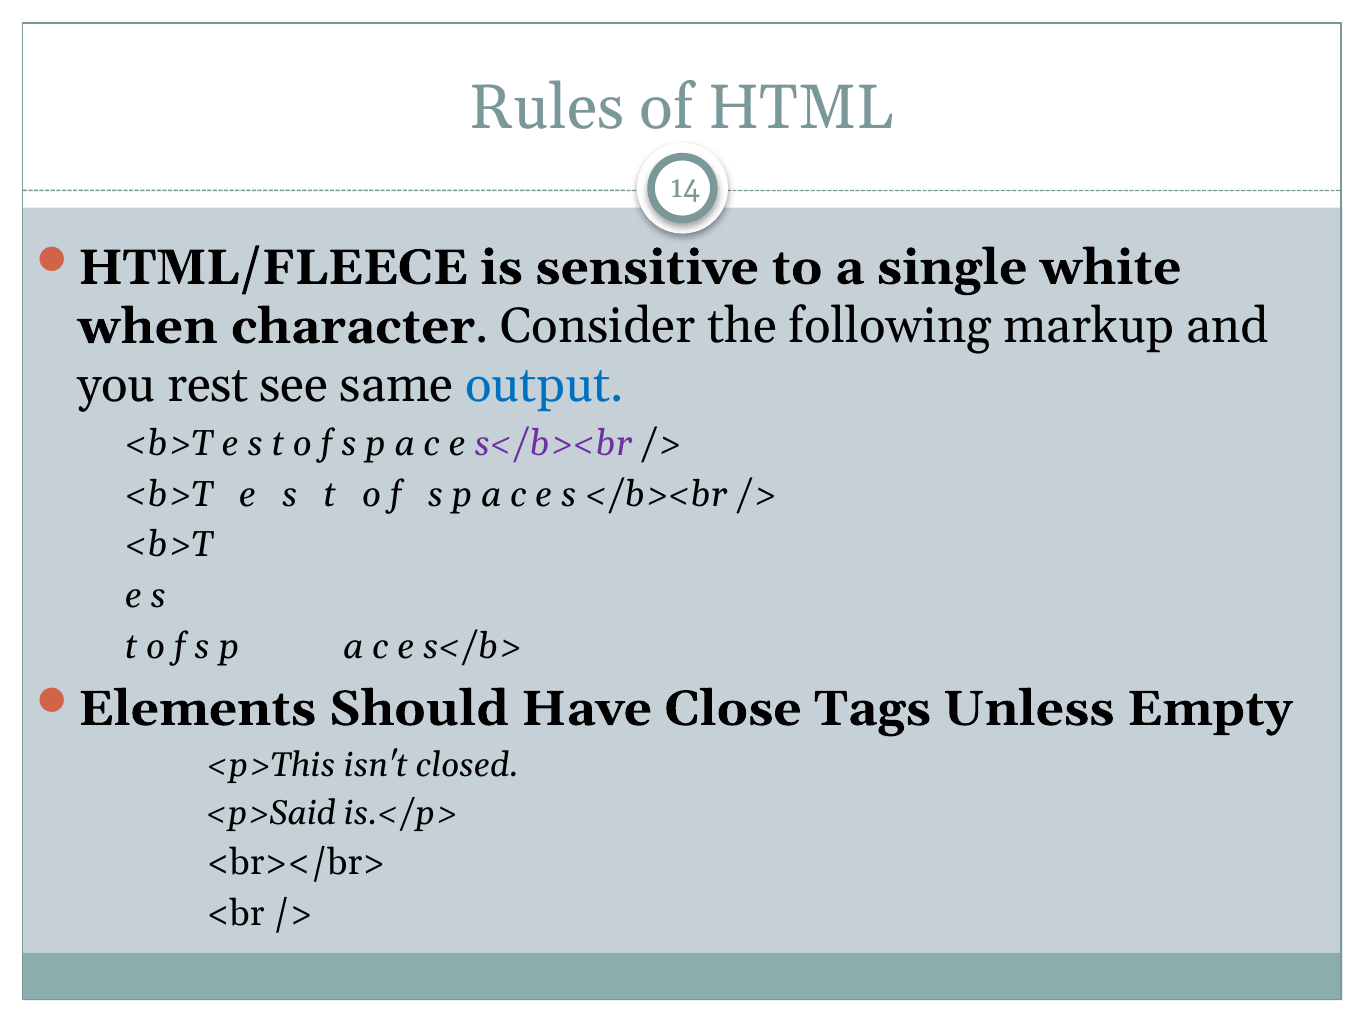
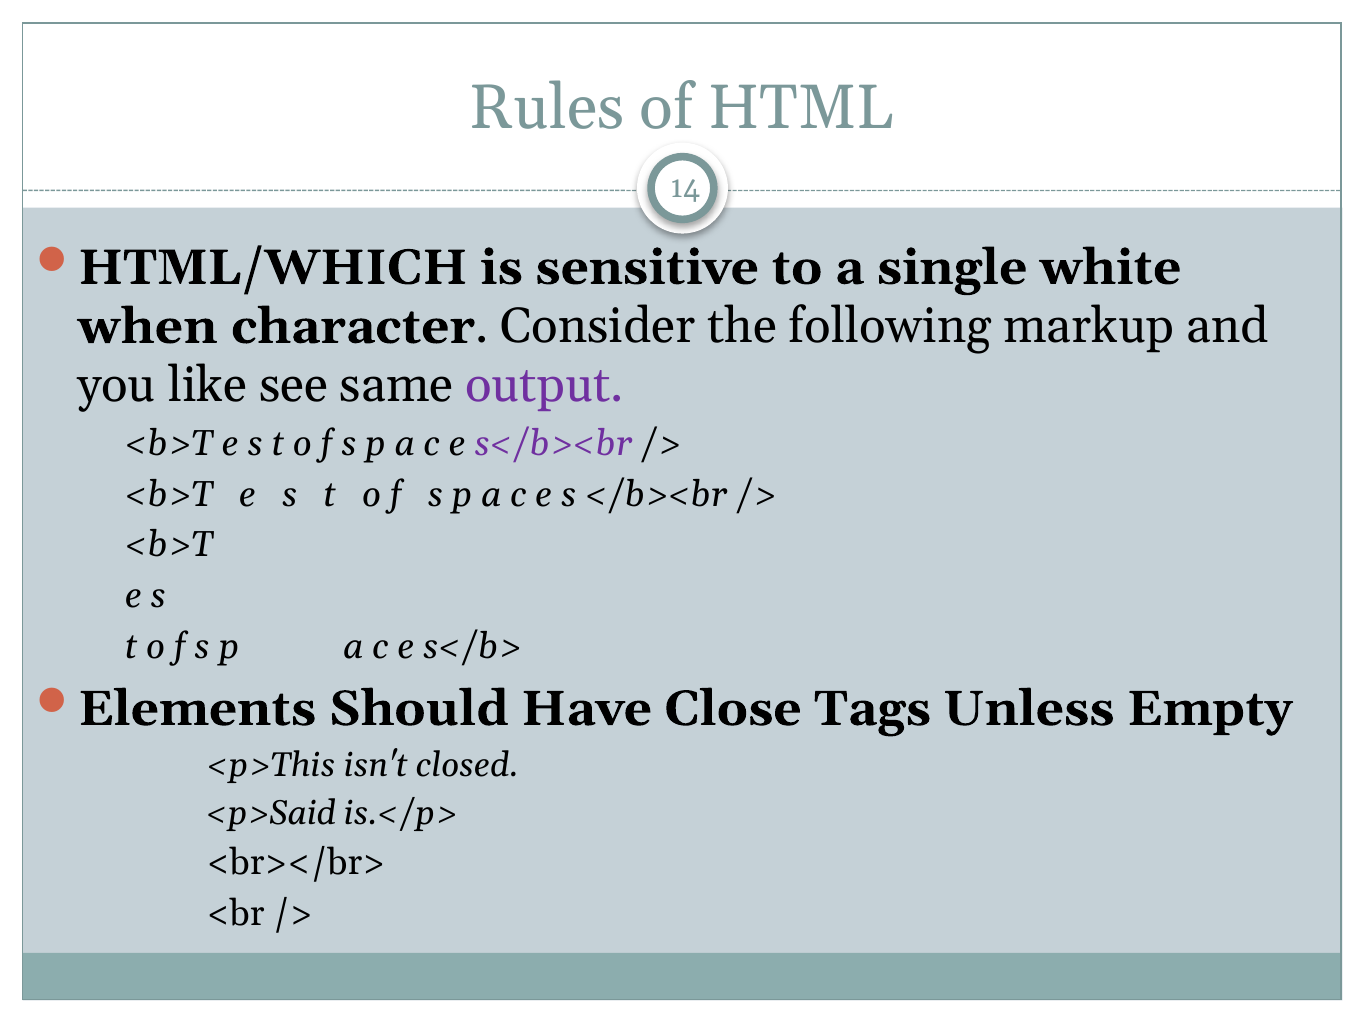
HTML/FLEECE: HTML/FLEECE -> HTML/WHICH
rest: rest -> like
output colour: blue -> purple
